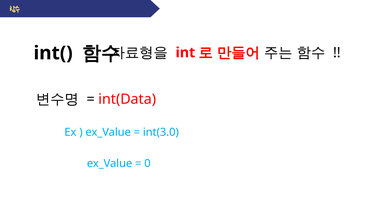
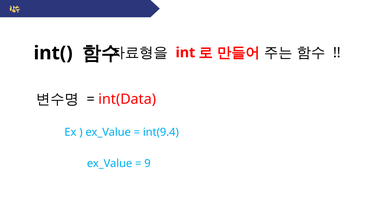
int(3.0: int(3.0 -> int(9.4
0: 0 -> 9
